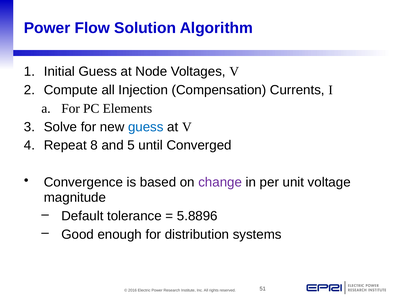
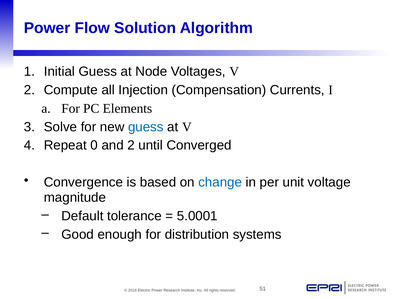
8: 8 -> 0
and 5: 5 -> 2
change colour: purple -> blue
5.8896: 5.8896 -> 5.0001
